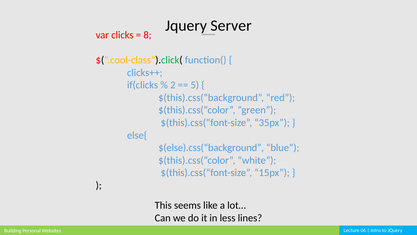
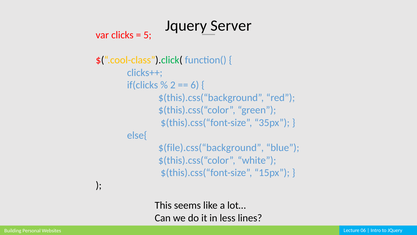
8: 8 -> 5
5: 5 -> 6
$(else).css(“background: $(else).css(“background -> $(file).css(“background
